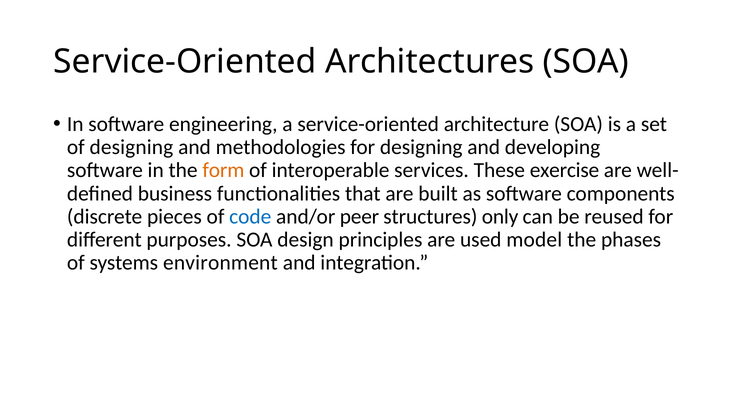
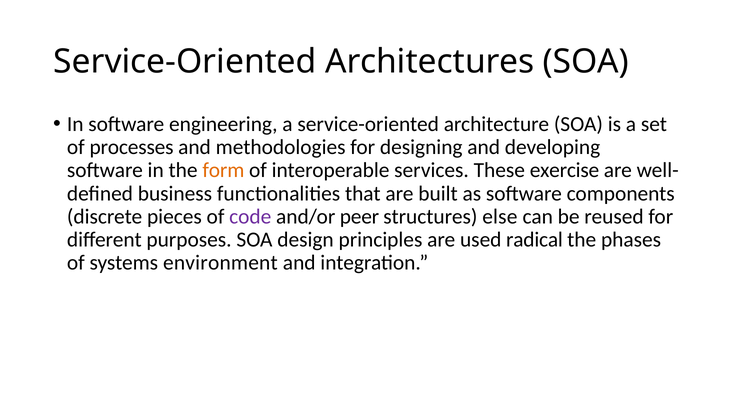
of designing: designing -> processes
code colour: blue -> purple
only: only -> else
model: model -> radical
